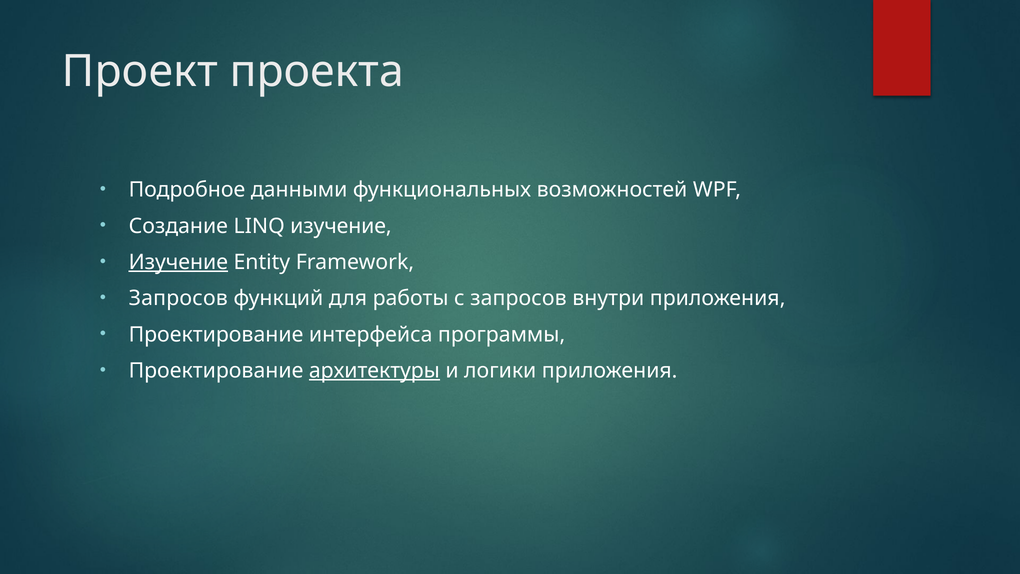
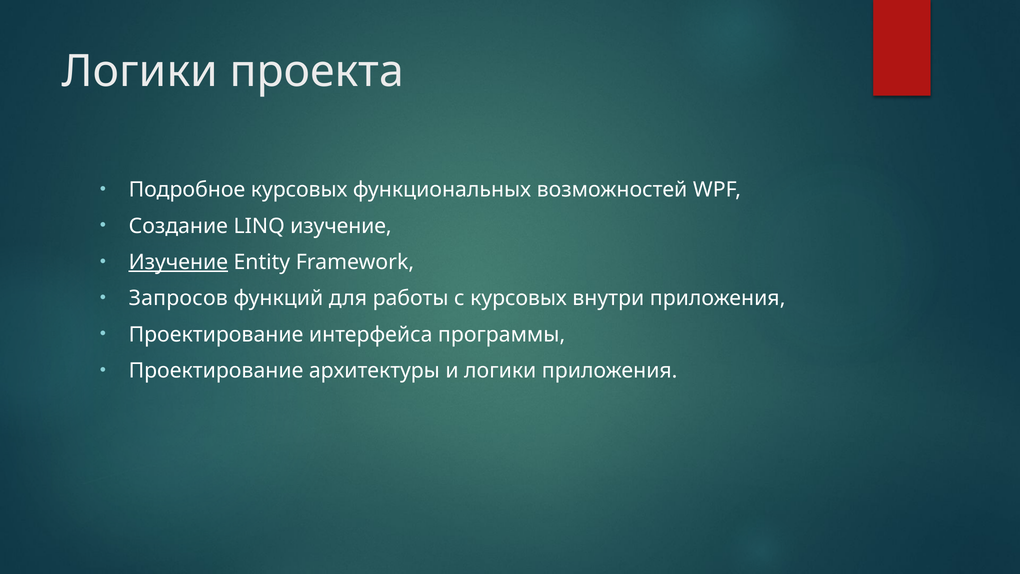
Проект at (140, 72): Проект -> Логики
Подробное данными: данными -> курсовых
с запросов: запросов -> курсовых
архитектуры underline: present -> none
